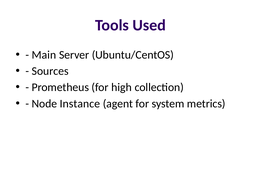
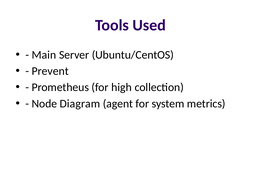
Sources: Sources -> Prevent
Instance: Instance -> Diagram
